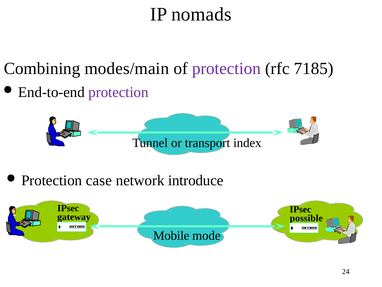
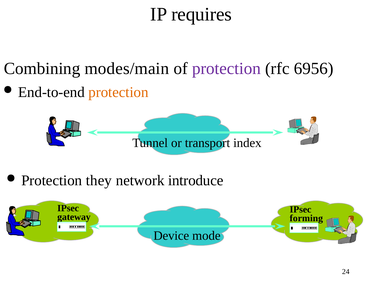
nomads: nomads -> requires
7185: 7185 -> 6956
protection at (119, 92) colour: purple -> orange
case: case -> they
possible: possible -> forming
Mobile: Mobile -> Device
